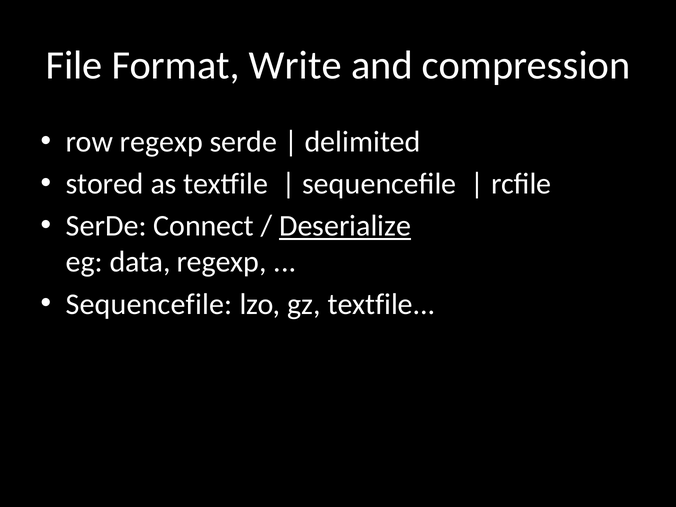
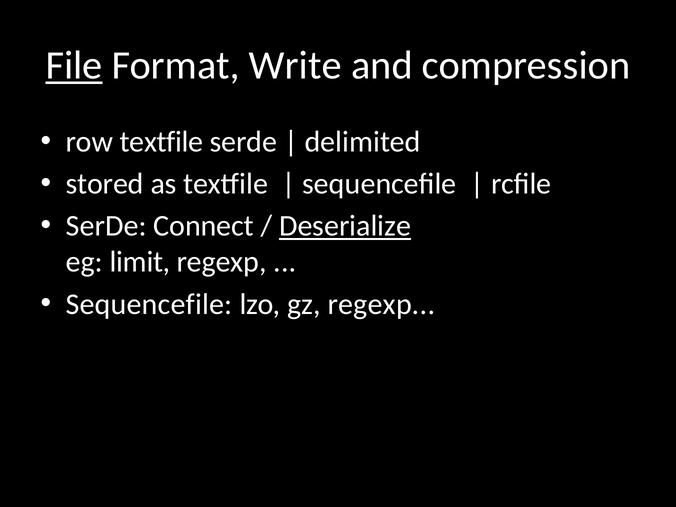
File underline: none -> present
row regexp: regexp -> textfile
data: data -> limit
gz textfile: textfile -> regexp
